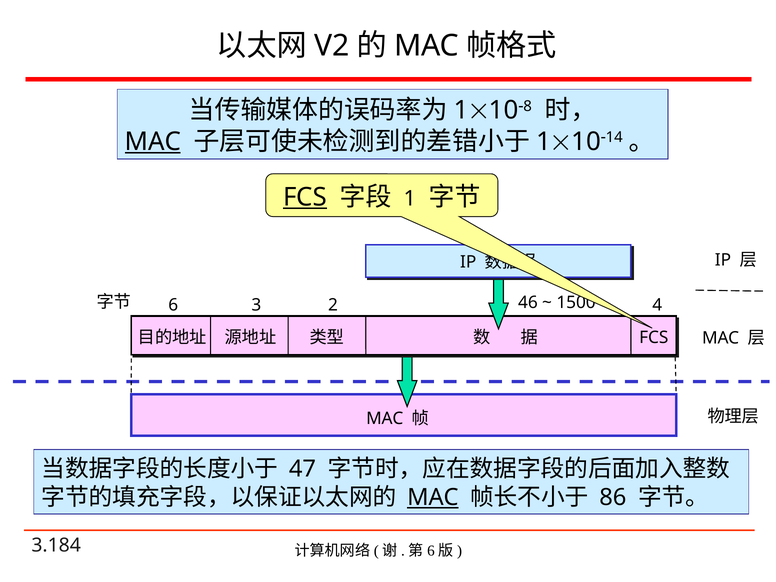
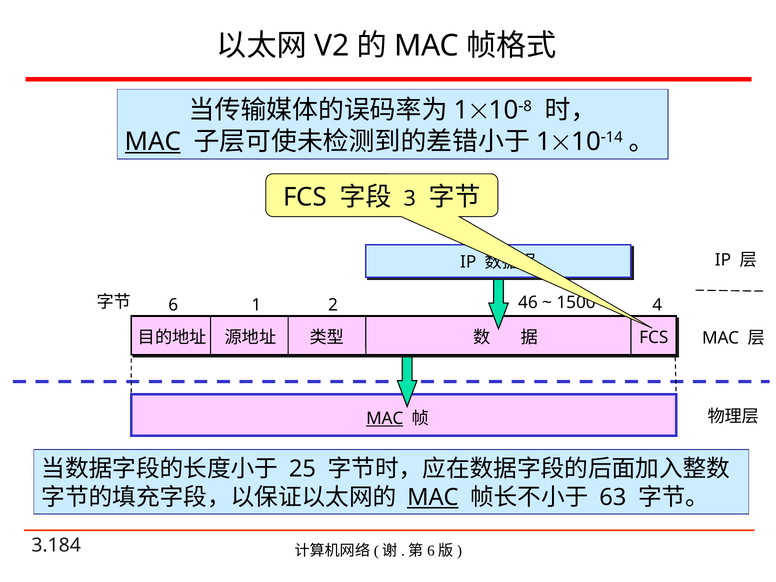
FCS at (305, 197) underline: present -> none
1: 1 -> 3
3: 3 -> 1
MAC at (385, 418) underline: none -> present
47: 47 -> 25
86: 86 -> 63
